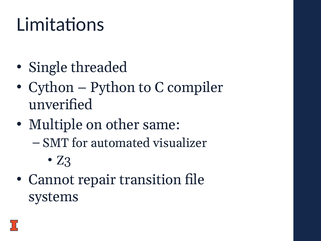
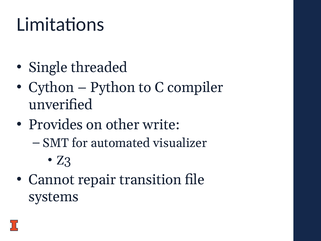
Multiple: Multiple -> Provides
same: same -> write
